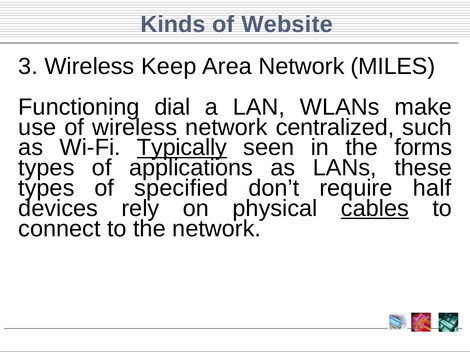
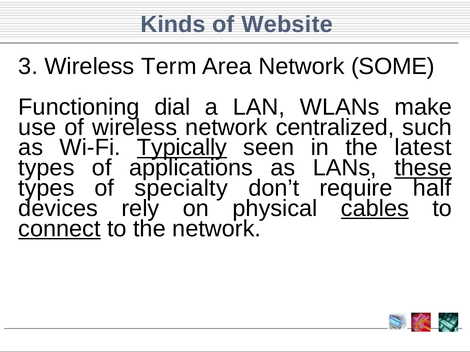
Keep: Keep -> Term
MILES: MILES -> SOME
forms: forms -> latest
these underline: none -> present
specified: specified -> specialty
connect underline: none -> present
